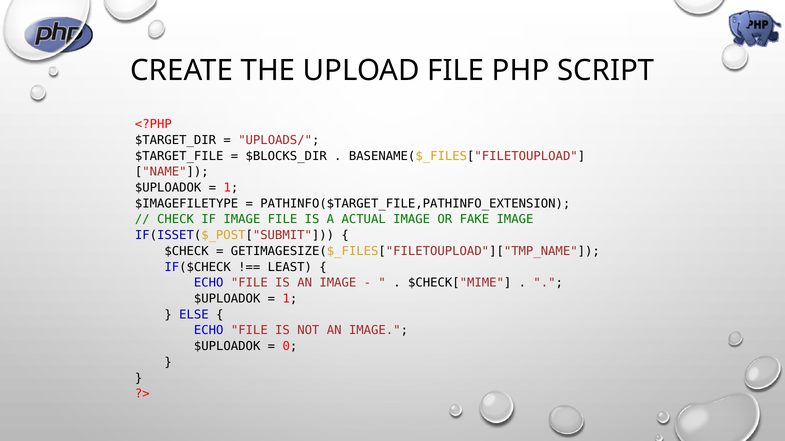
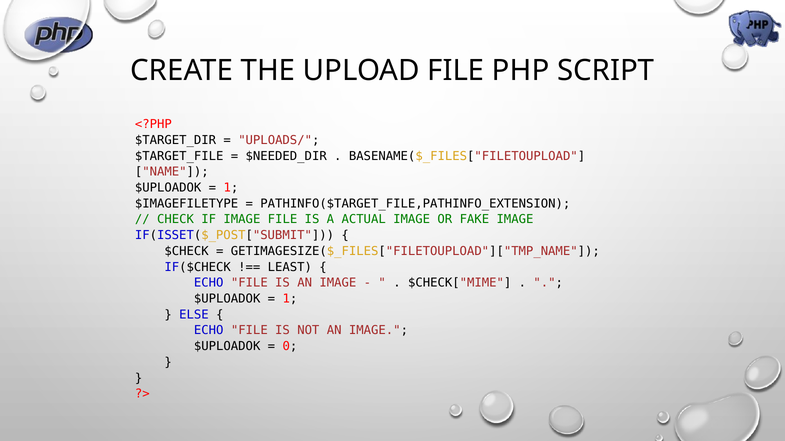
$BLOCKS_DIR: $BLOCKS_DIR -> $NEEDED_DIR
